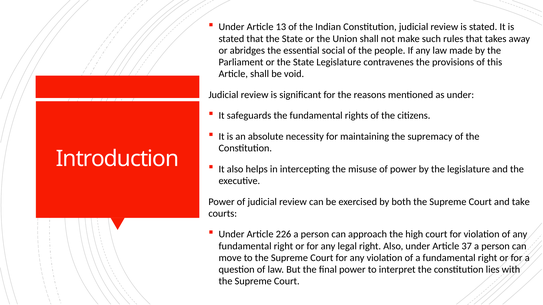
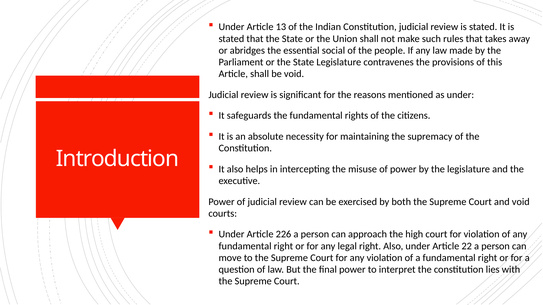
and take: take -> void
37: 37 -> 22
